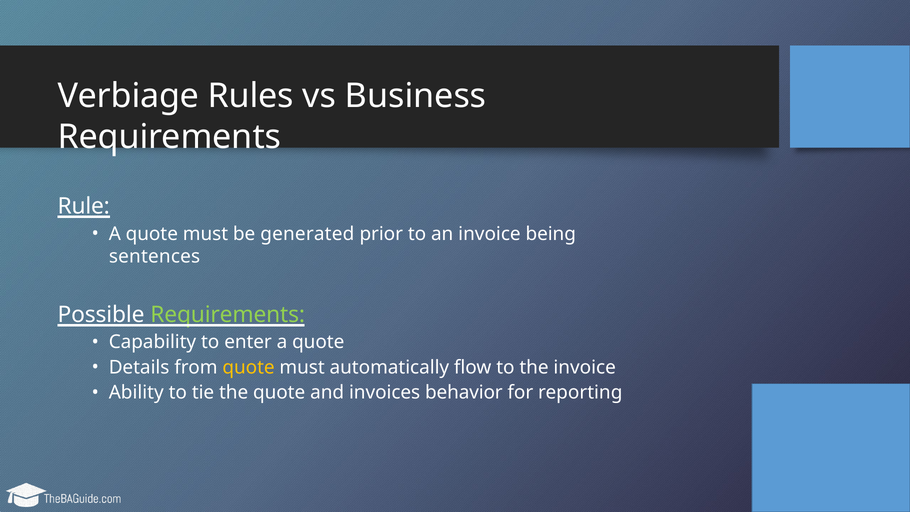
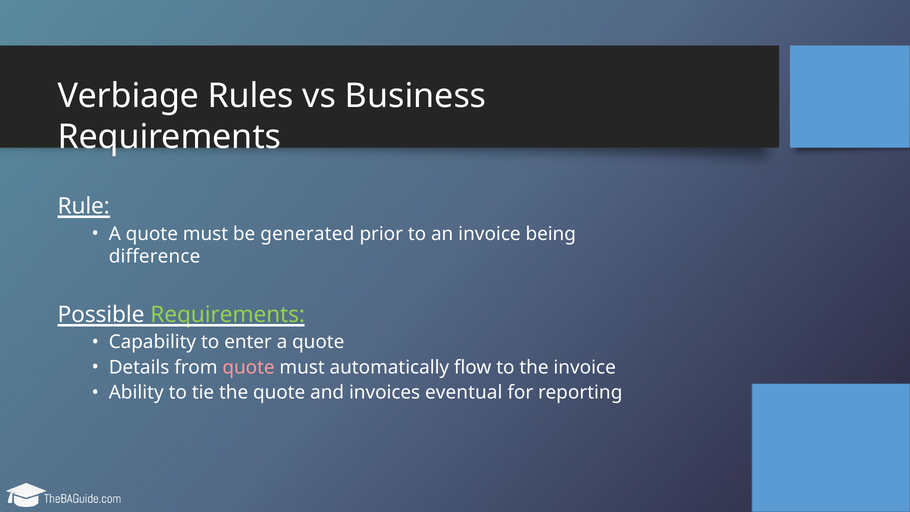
sentences: sentences -> difference
quote at (249, 367) colour: yellow -> pink
behavior: behavior -> eventual
